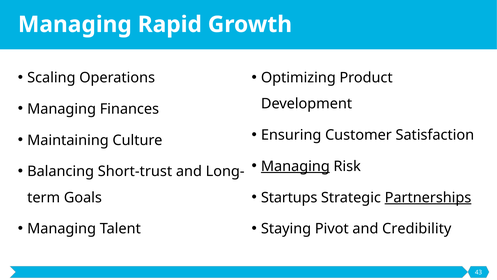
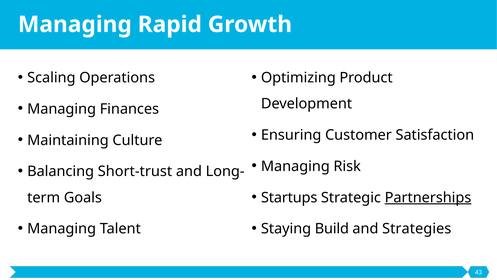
Managing at (295, 166) underline: present -> none
Pivot: Pivot -> Build
Credibility: Credibility -> Strategies
